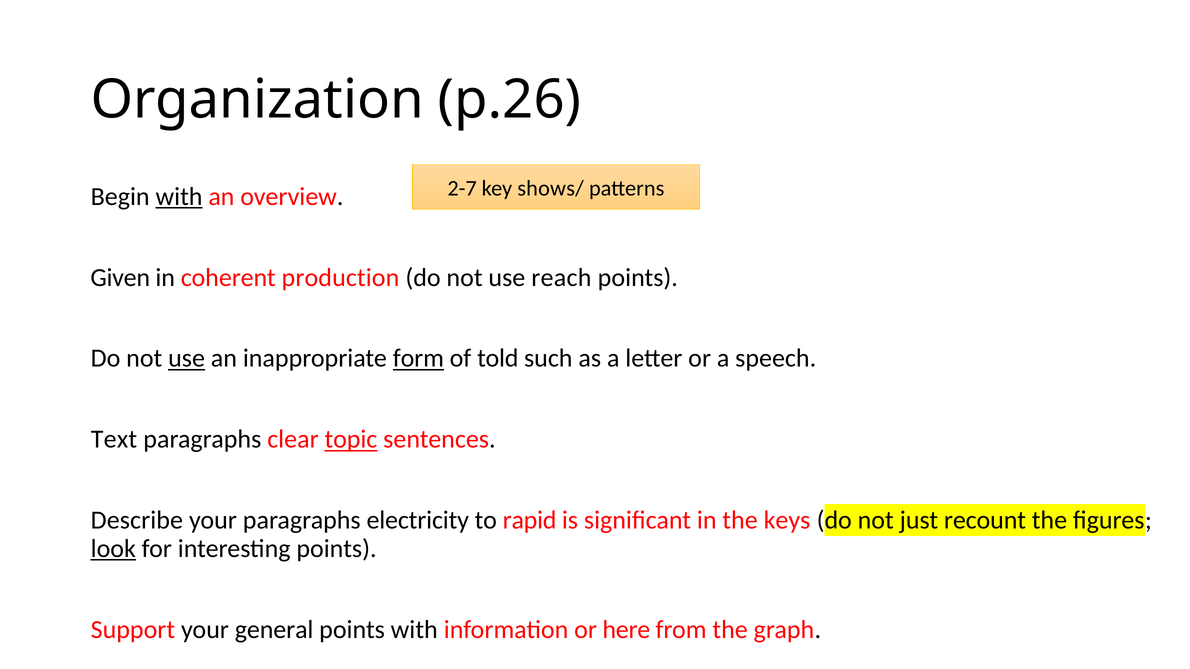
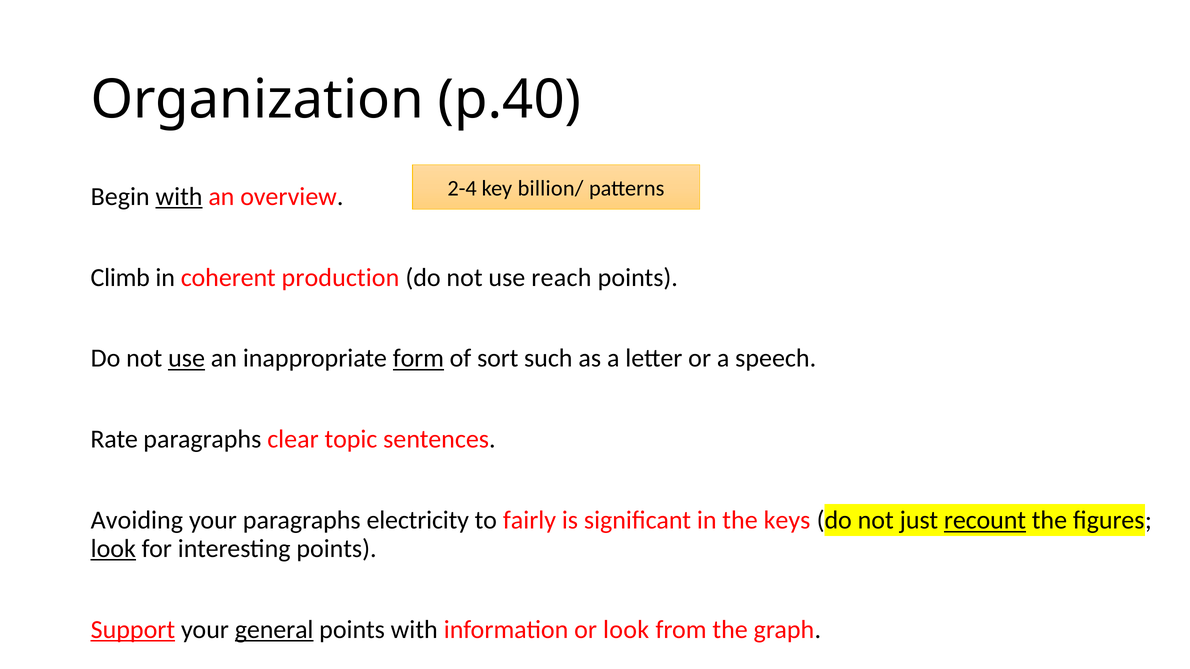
p.26: p.26 -> p.40
2-7: 2-7 -> 2-4
shows/: shows/ -> billion/
Given: Given -> Climb
told: told -> sort
Text: Text -> Rate
topic underline: present -> none
Describe: Describe -> Avoiding
rapid: rapid -> fairly
recount underline: none -> present
Support underline: none -> present
general underline: none -> present
or here: here -> look
